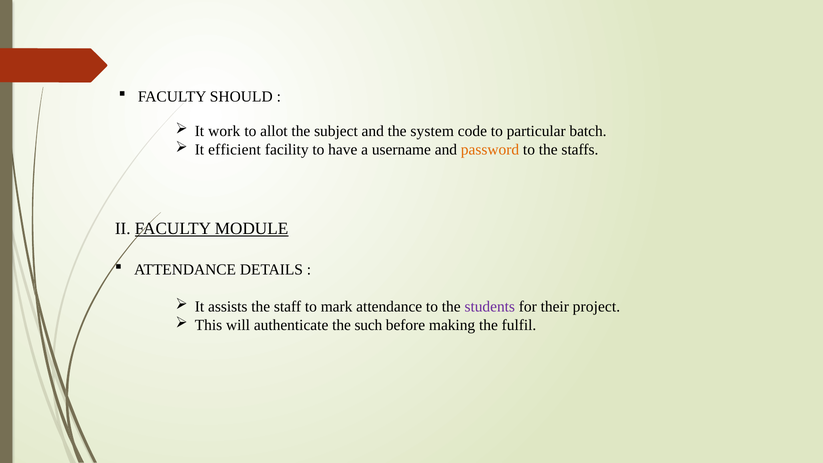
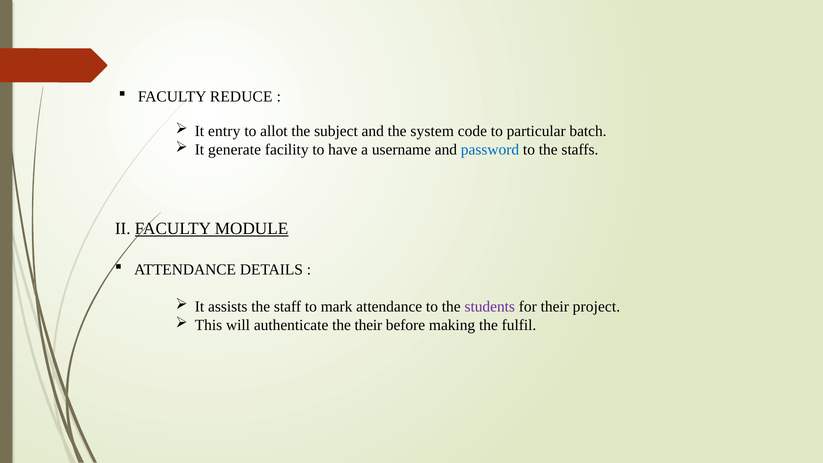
SHOULD: SHOULD -> REDUCE
work: work -> entry
efficient: efficient -> generate
password colour: orange -> blue
the such: such -> their
